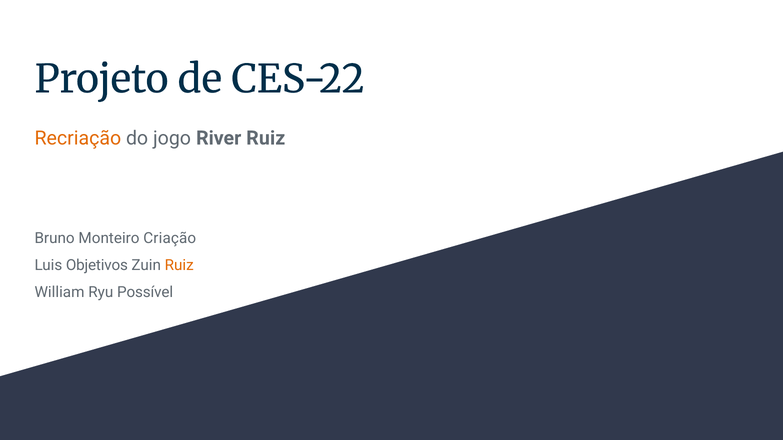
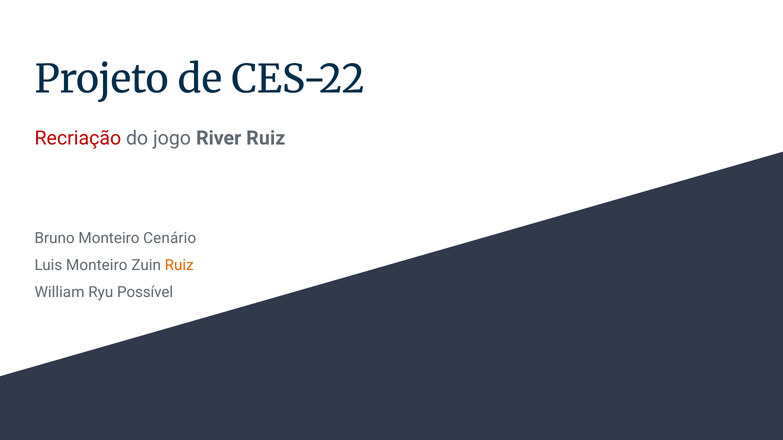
Recriação colour: orange -> red
Criação: Criação -> Cenário
Luis Objetivos: Objetivos -> Monteiro
